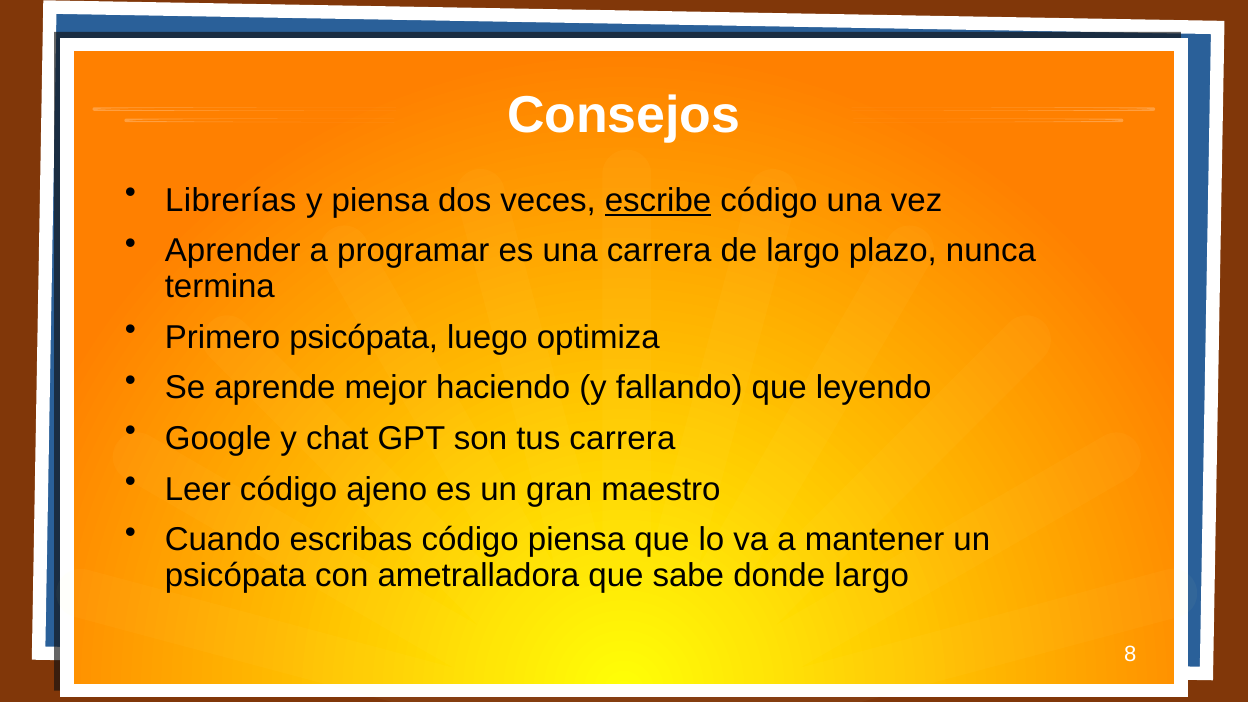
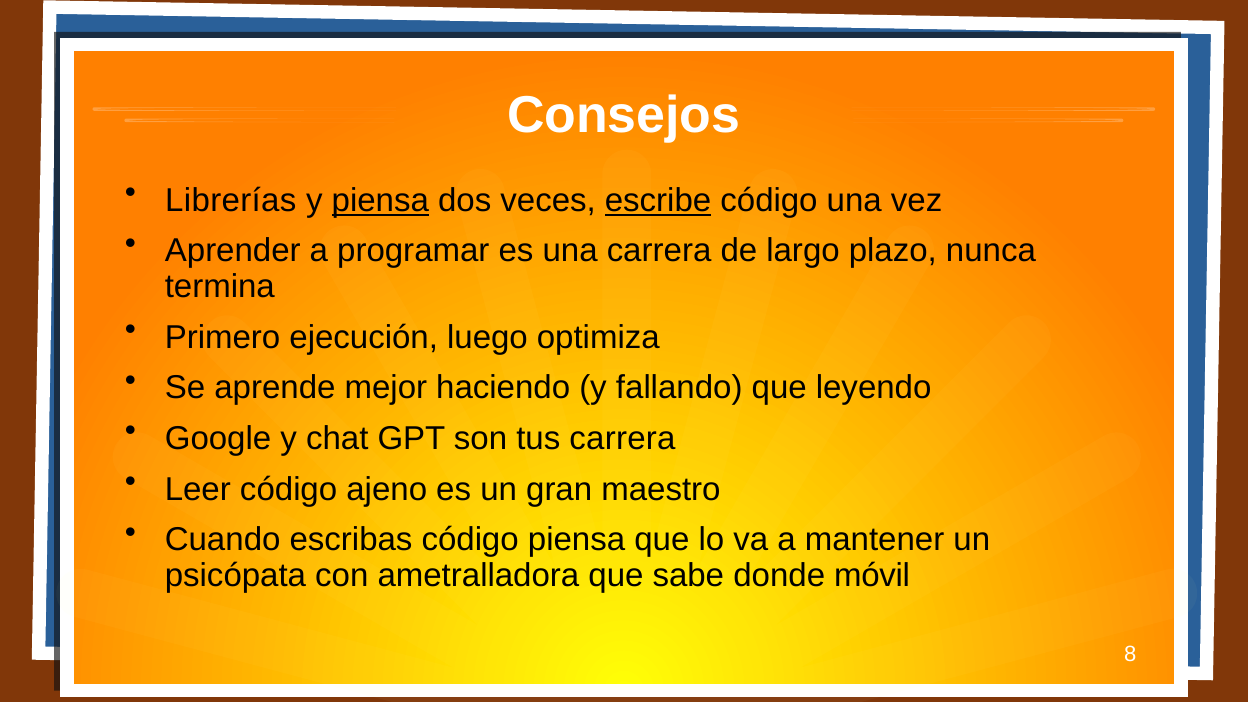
piensa at (380, 200) underline: none -> present
Primero psicópata: psicópata -> ejecución
donde largo: largo -> móvil
